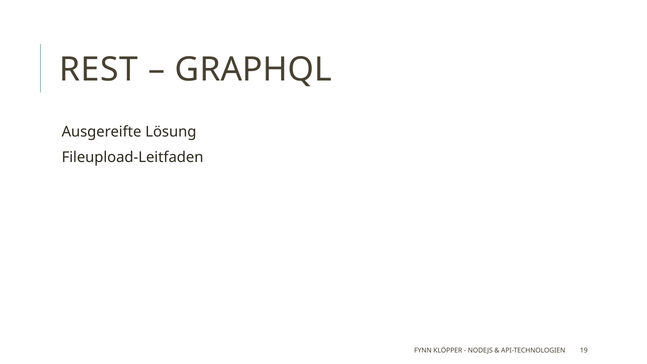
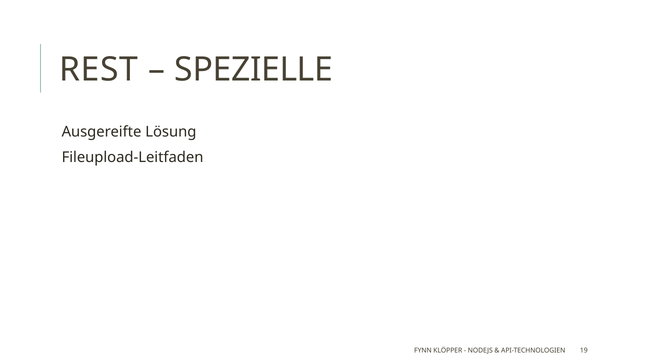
GRAPHQL: GRAPHQL -> SPEZIELLE
